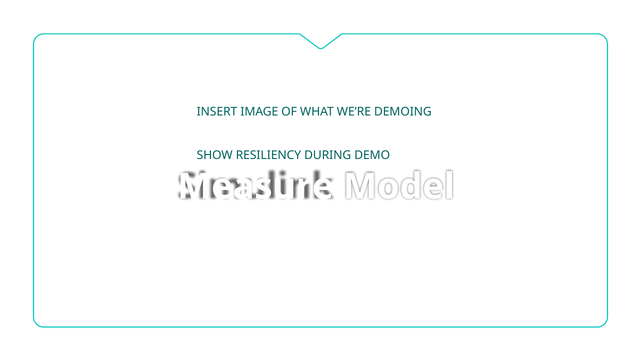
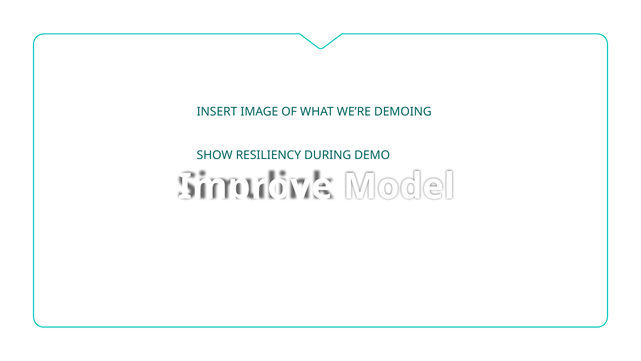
Measure: Measure -> Improve
